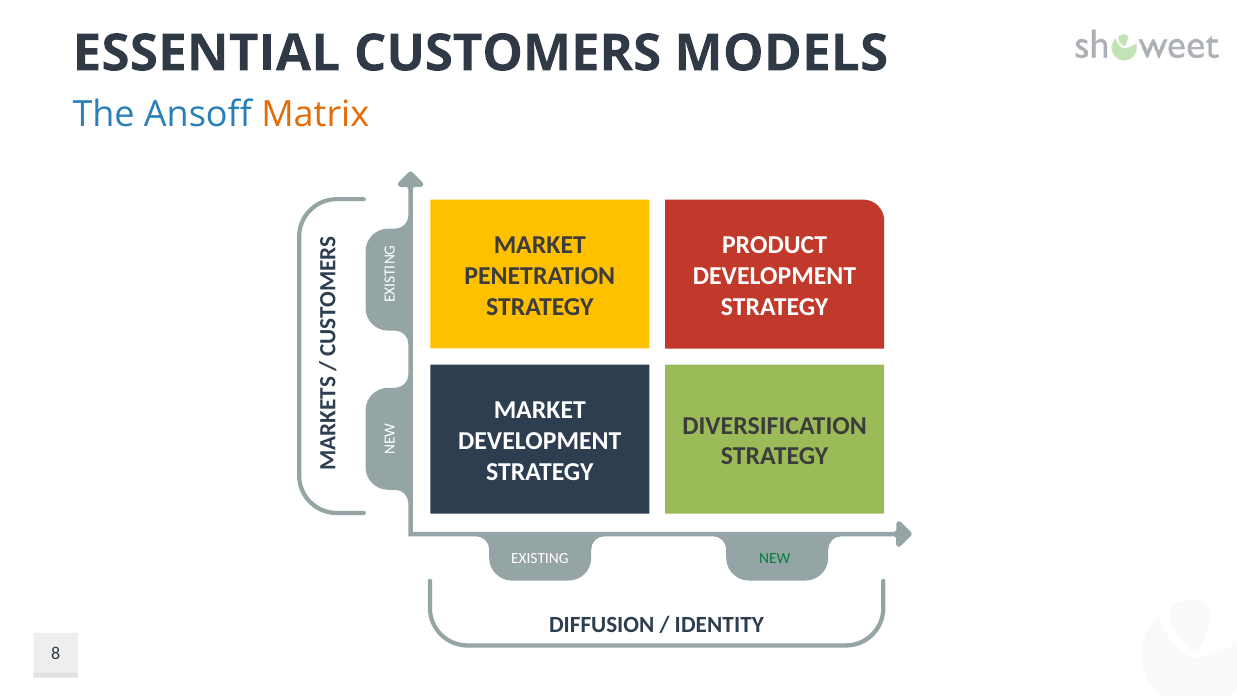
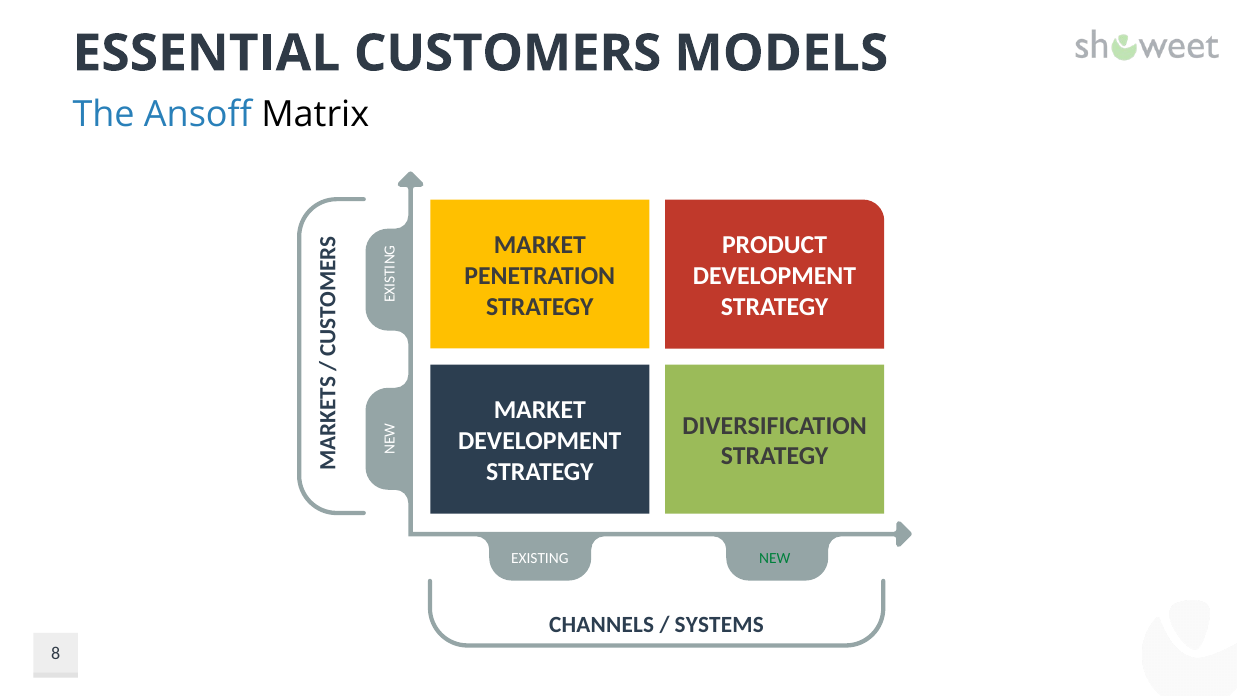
Matrix colour: orange -> black
DIFFUSION: DIFFUSION -> CHANNELS
IDENTITY: IDENTITY -> SYSTEMS
